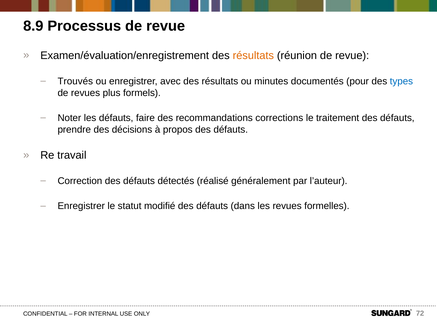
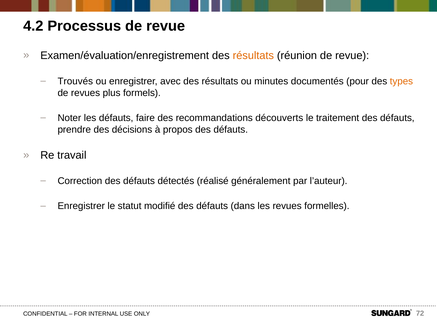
8.9: 8.9 -> 4.2
types colour: blue -> orange
corrections: corrections -> découverts
